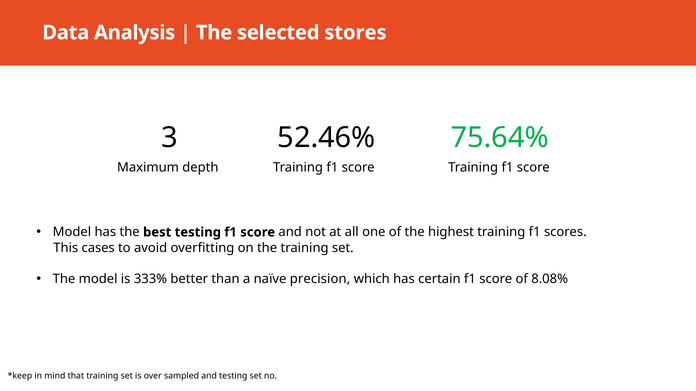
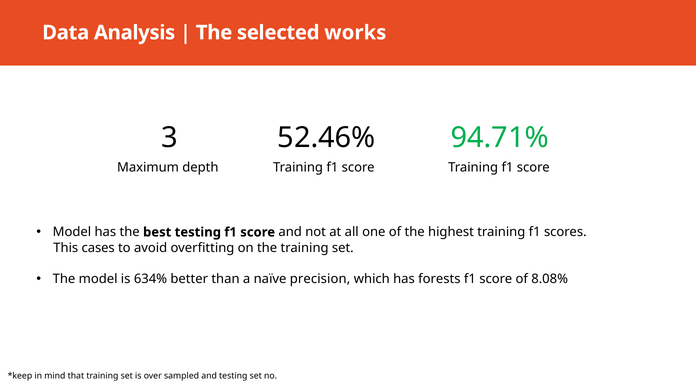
stores: stores -> works
75.64%: 75.64% -> 94.71%
333%: 333% -> 634%
certain: certain -> forests
